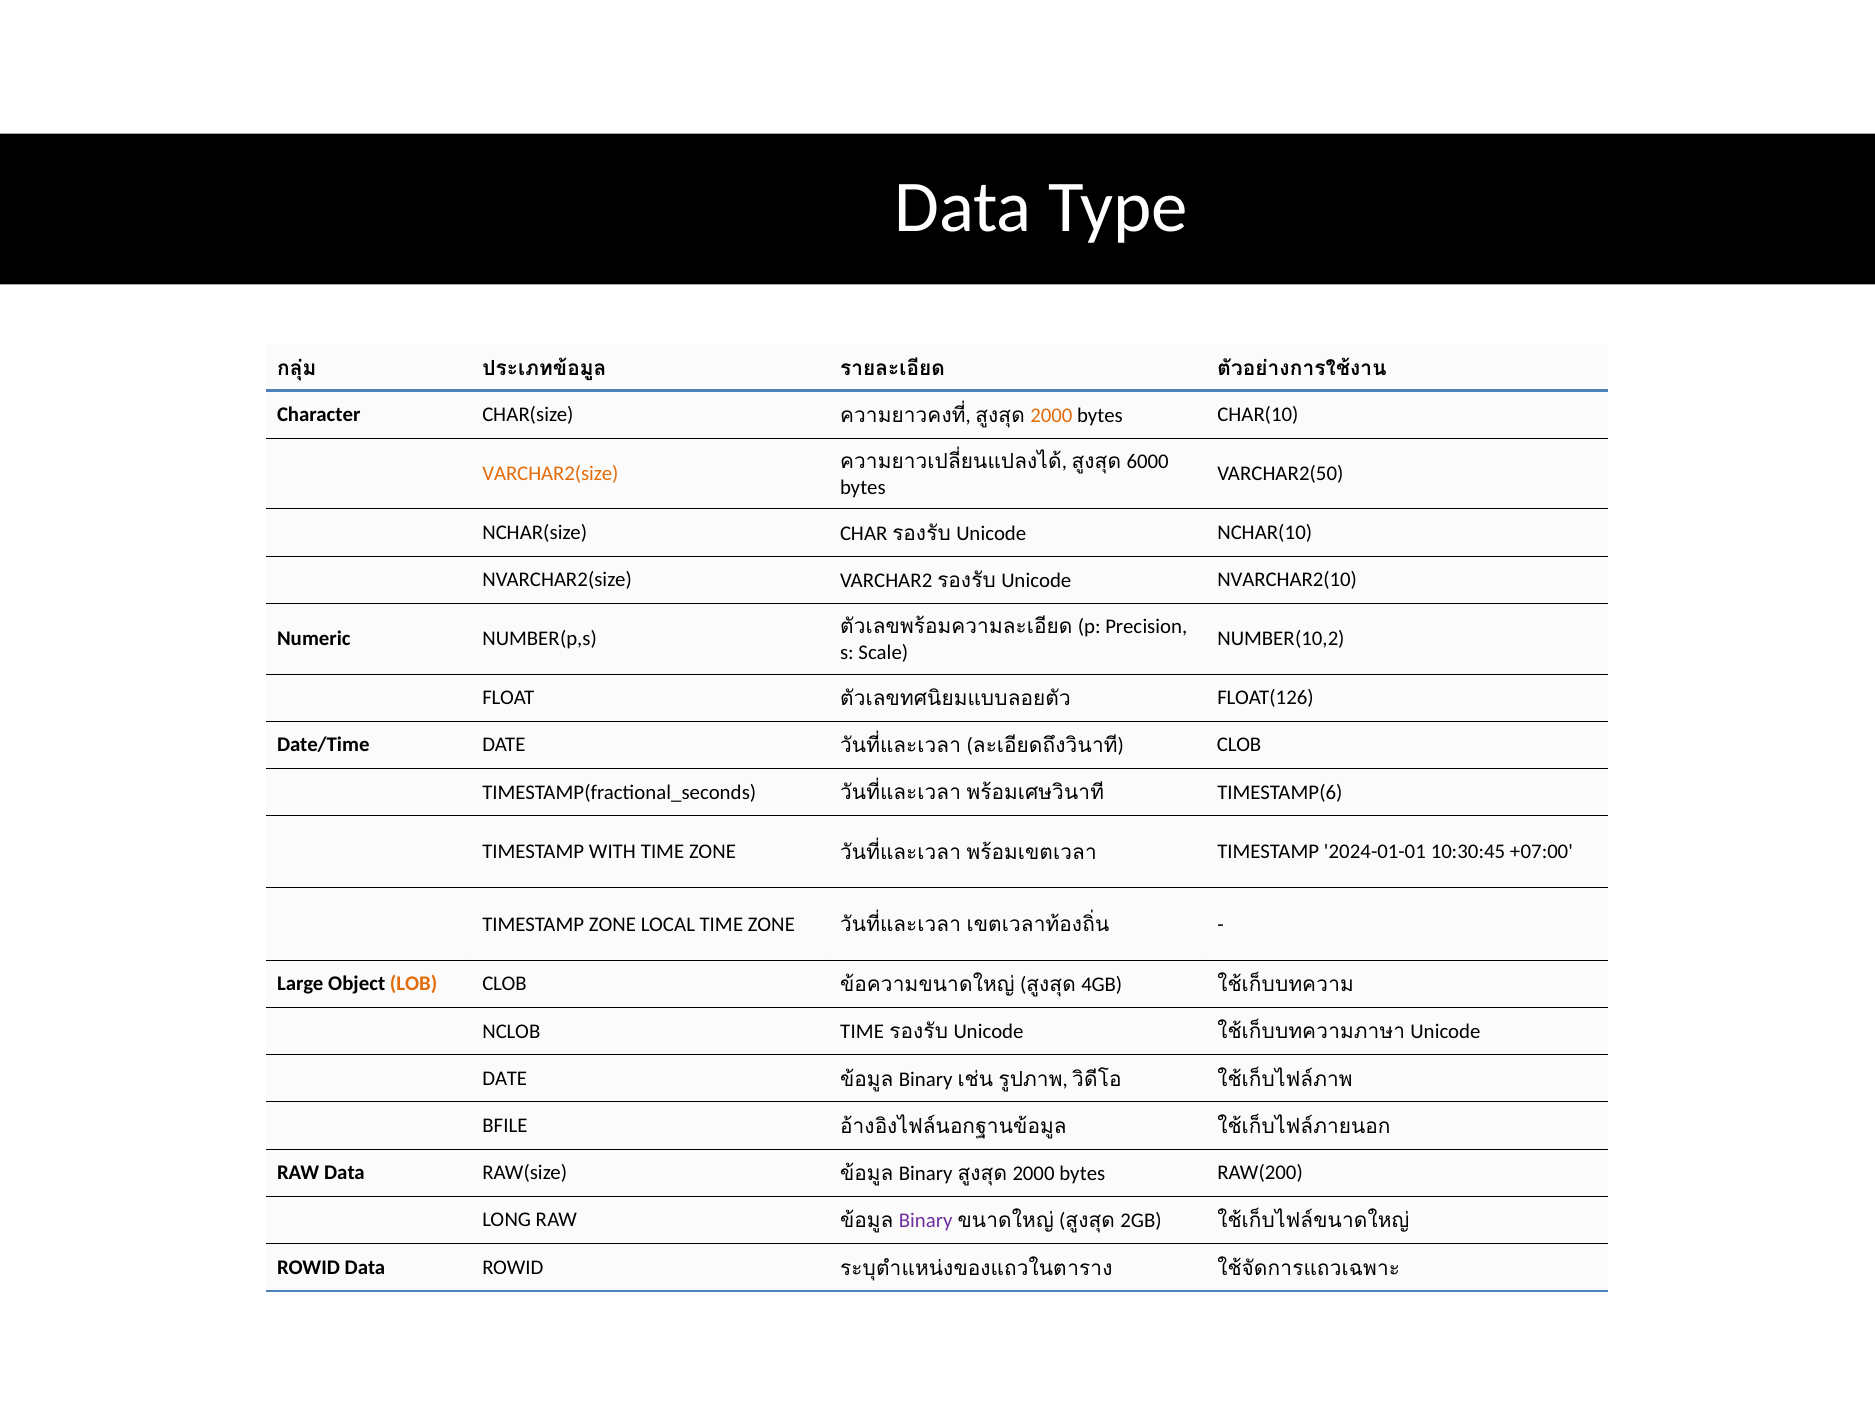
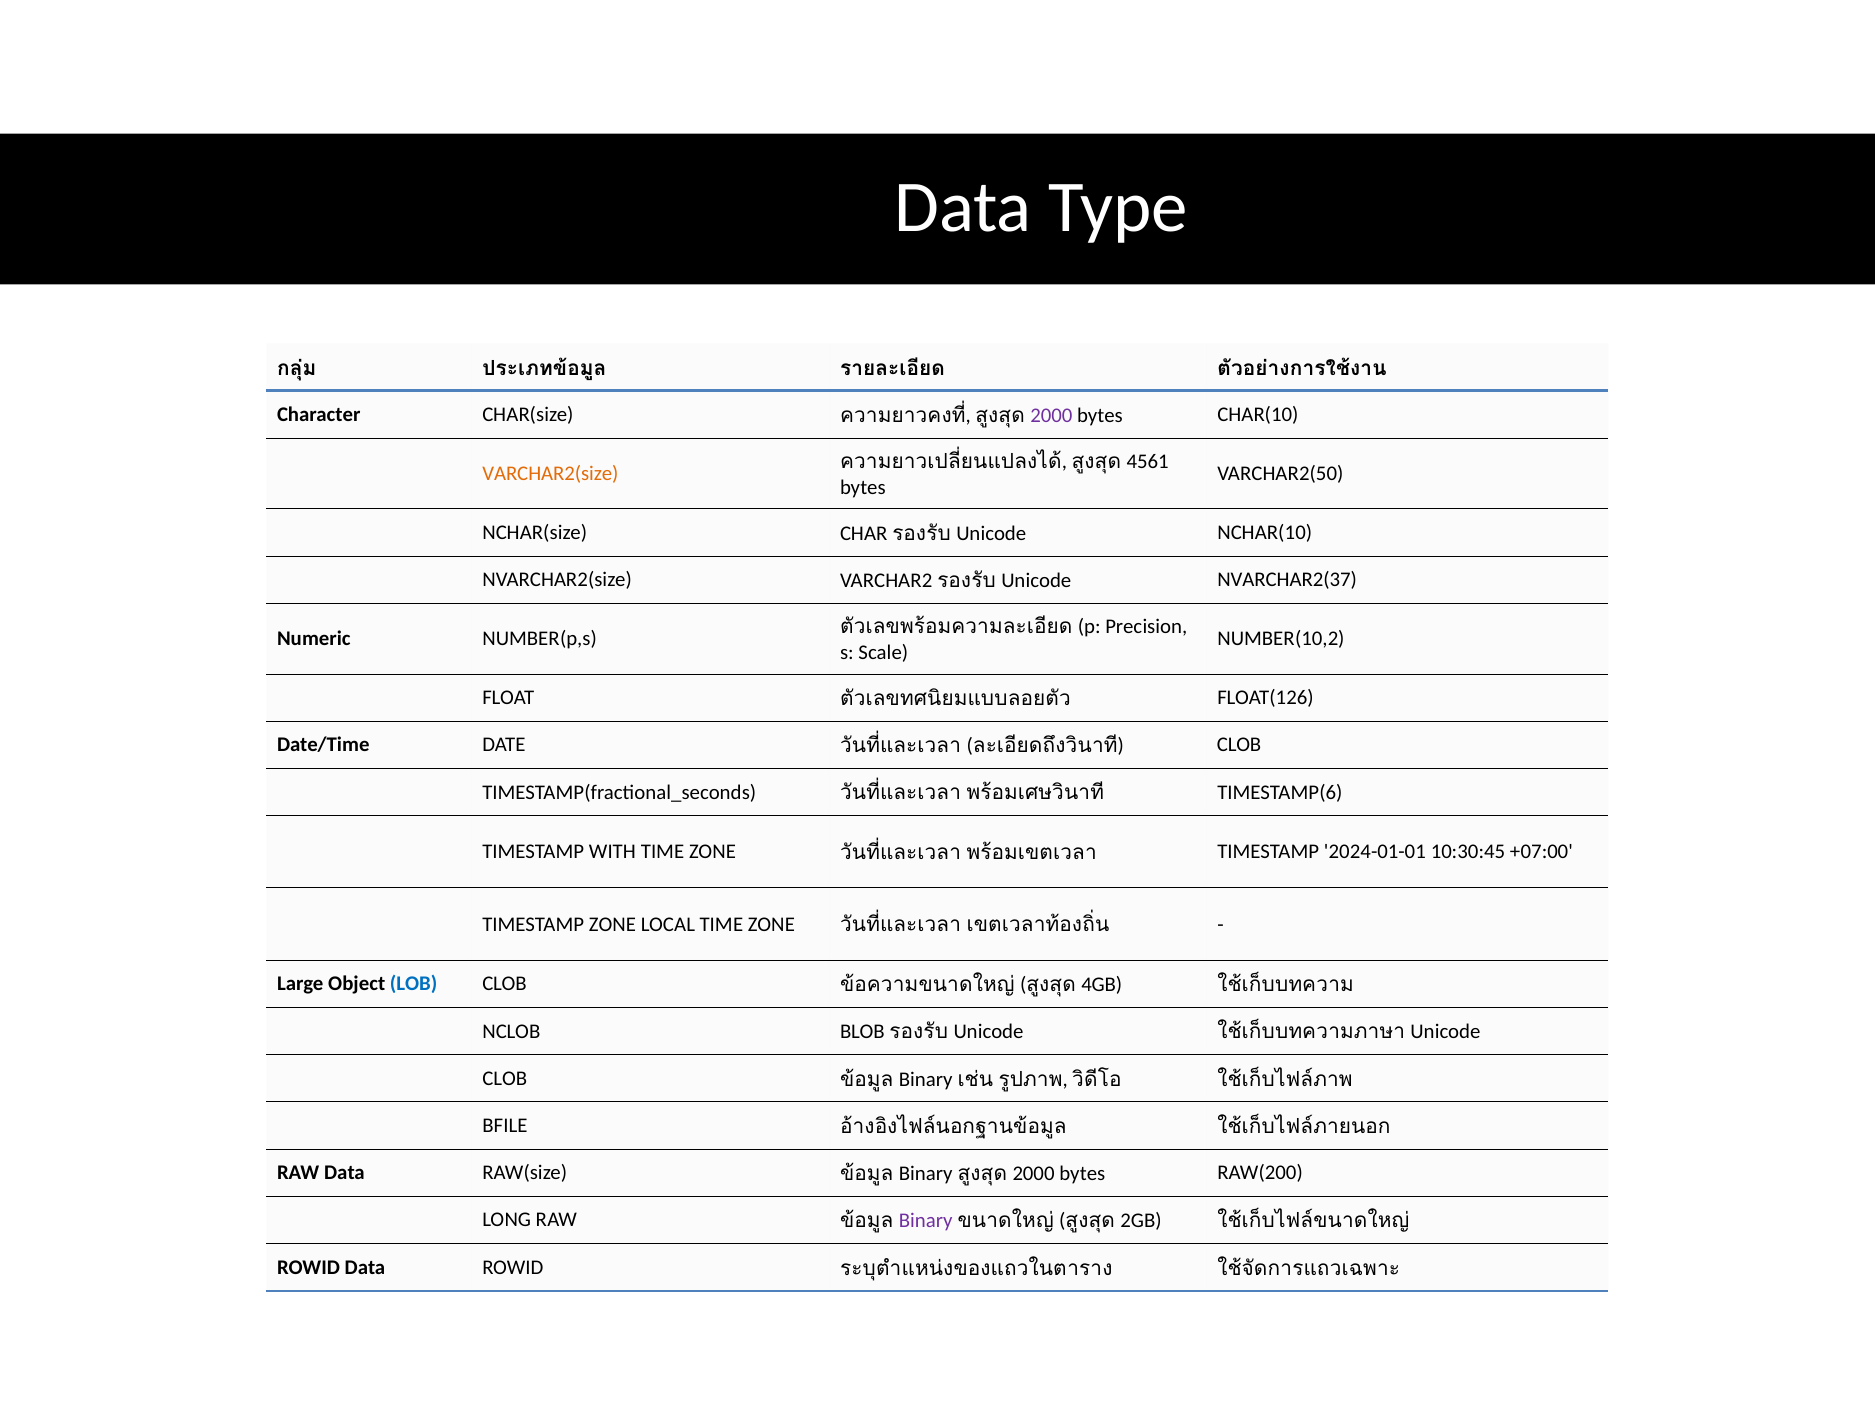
2000 at (1051, 416) colour: orange -> purple
6000: 6000 -> 4561
NVARCHAR2(10: NVARCHAR2(10 -> NVARCHAR2(37
LOB colour: orange -> blue
NCLOB TIME: TIME -> BLOB
DATE at (505, 1079): DATE -> CLOB
